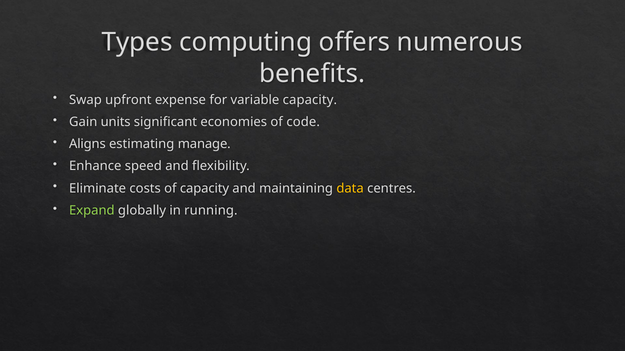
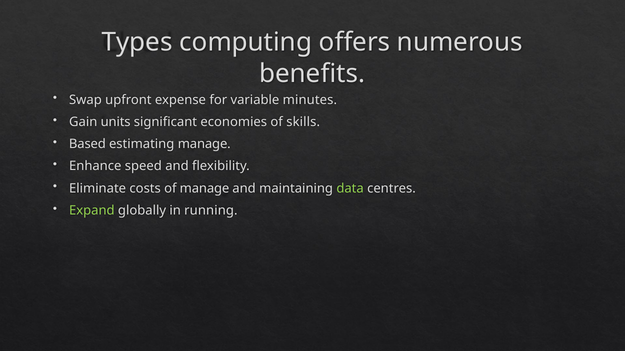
variable capacity: capacity -> minutes
code: code -> skills
Aligns: Aligns -> Based
of capacity: capacity -> manage
data colour: yellow -> light green
